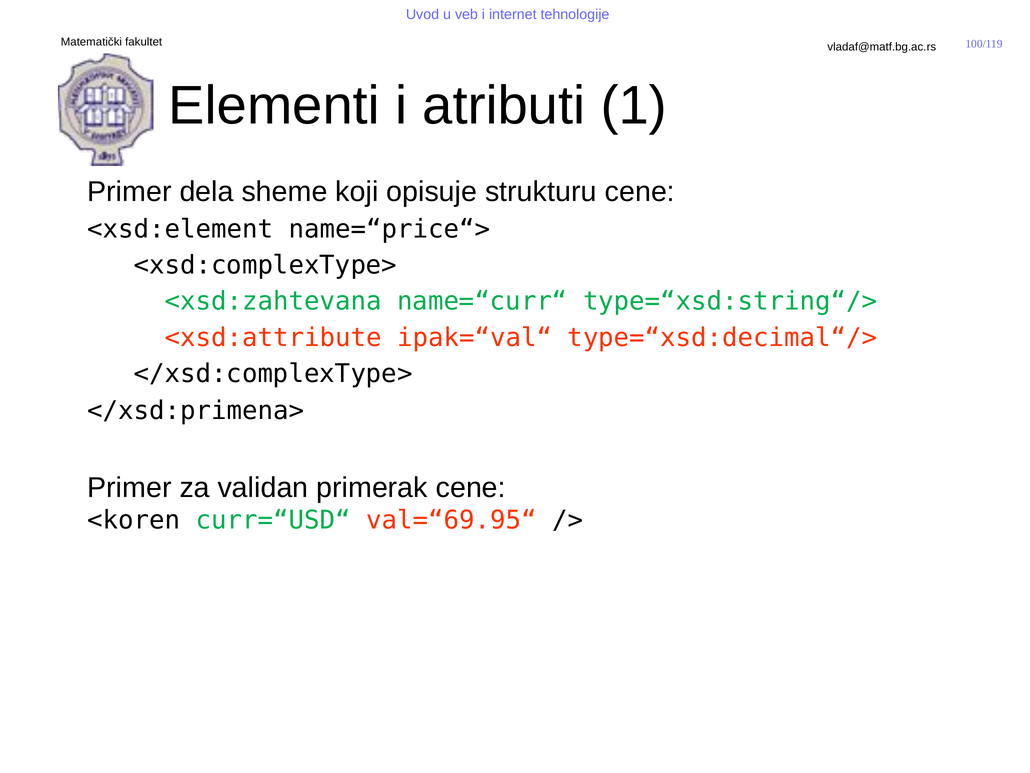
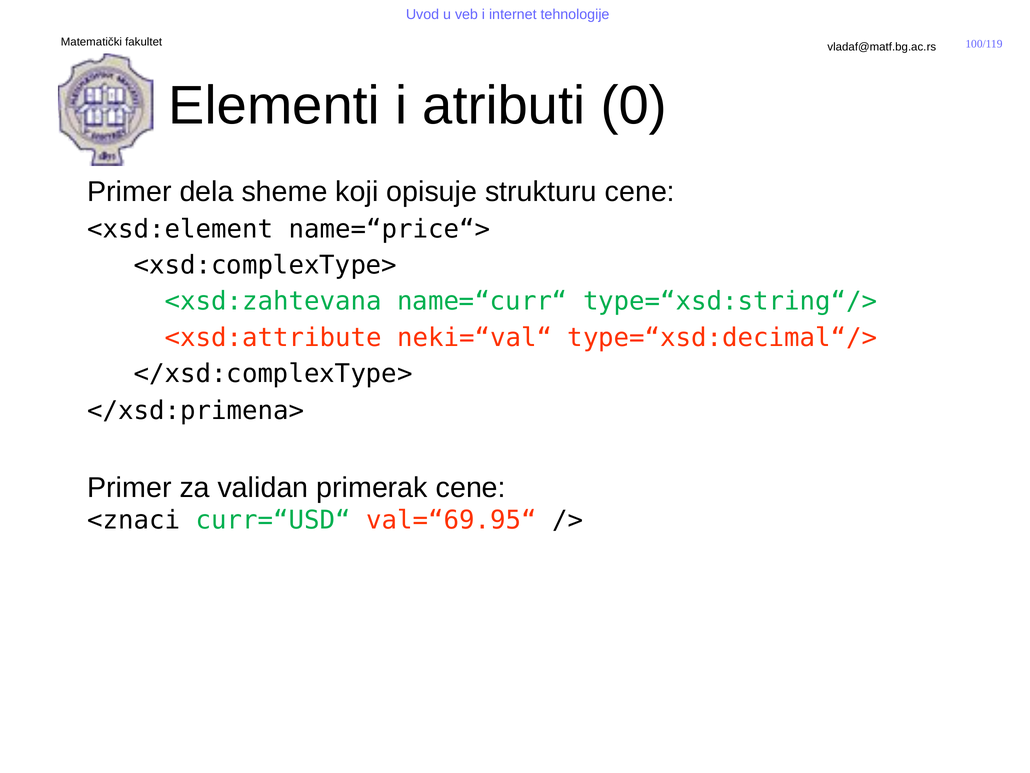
1: 1 -> 0
ipak=“val“: ipak=“val“ -> neki=“val“
<koren: <koren -> <znaci
